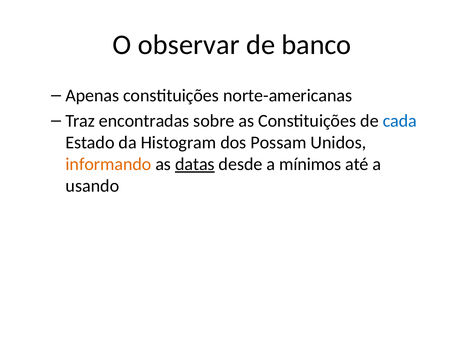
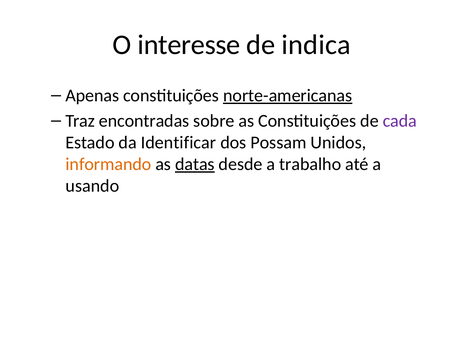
observar: observar -> interesse
banco: banco -> indica
norte-americanas underline: none -> present
cada colour: blue -> purple
Histogram: Histogram -> Identificar
mínimos: mínimos -> trabalho
